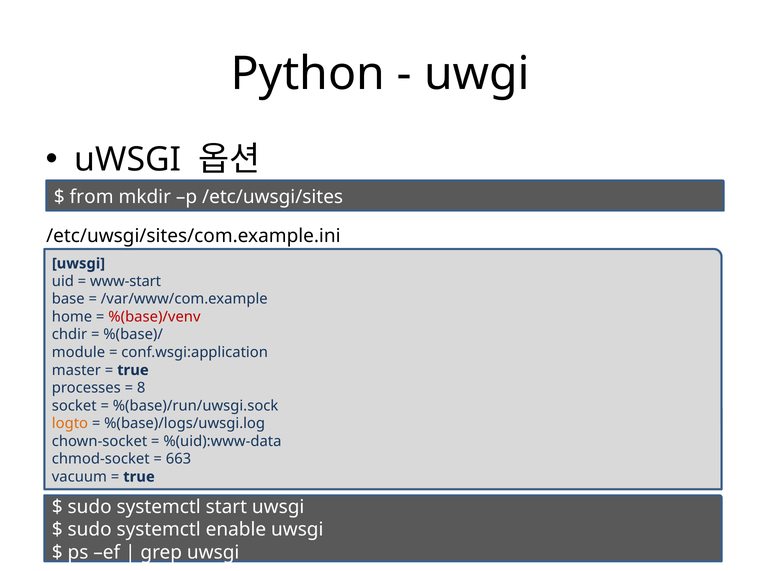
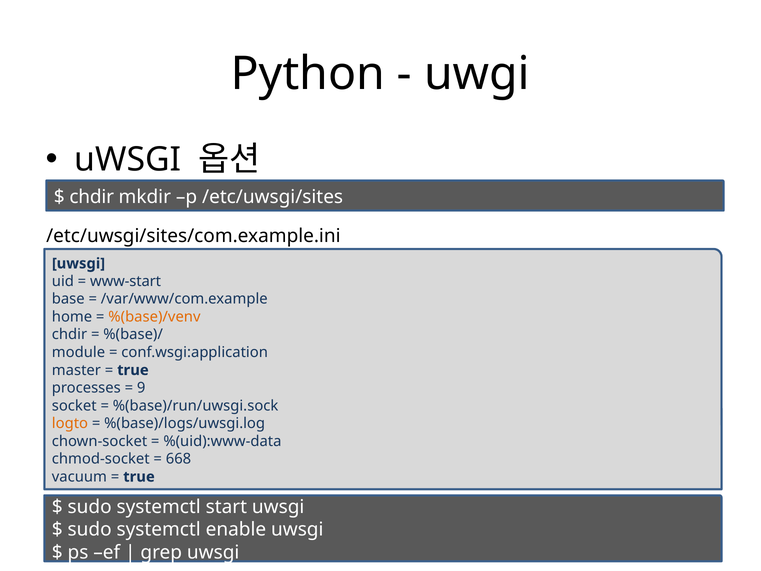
from at (92, 197): from -> chdir
%(base)/venv colour: red -> orange
8: 8 -> 9
663: 663 -> 668
